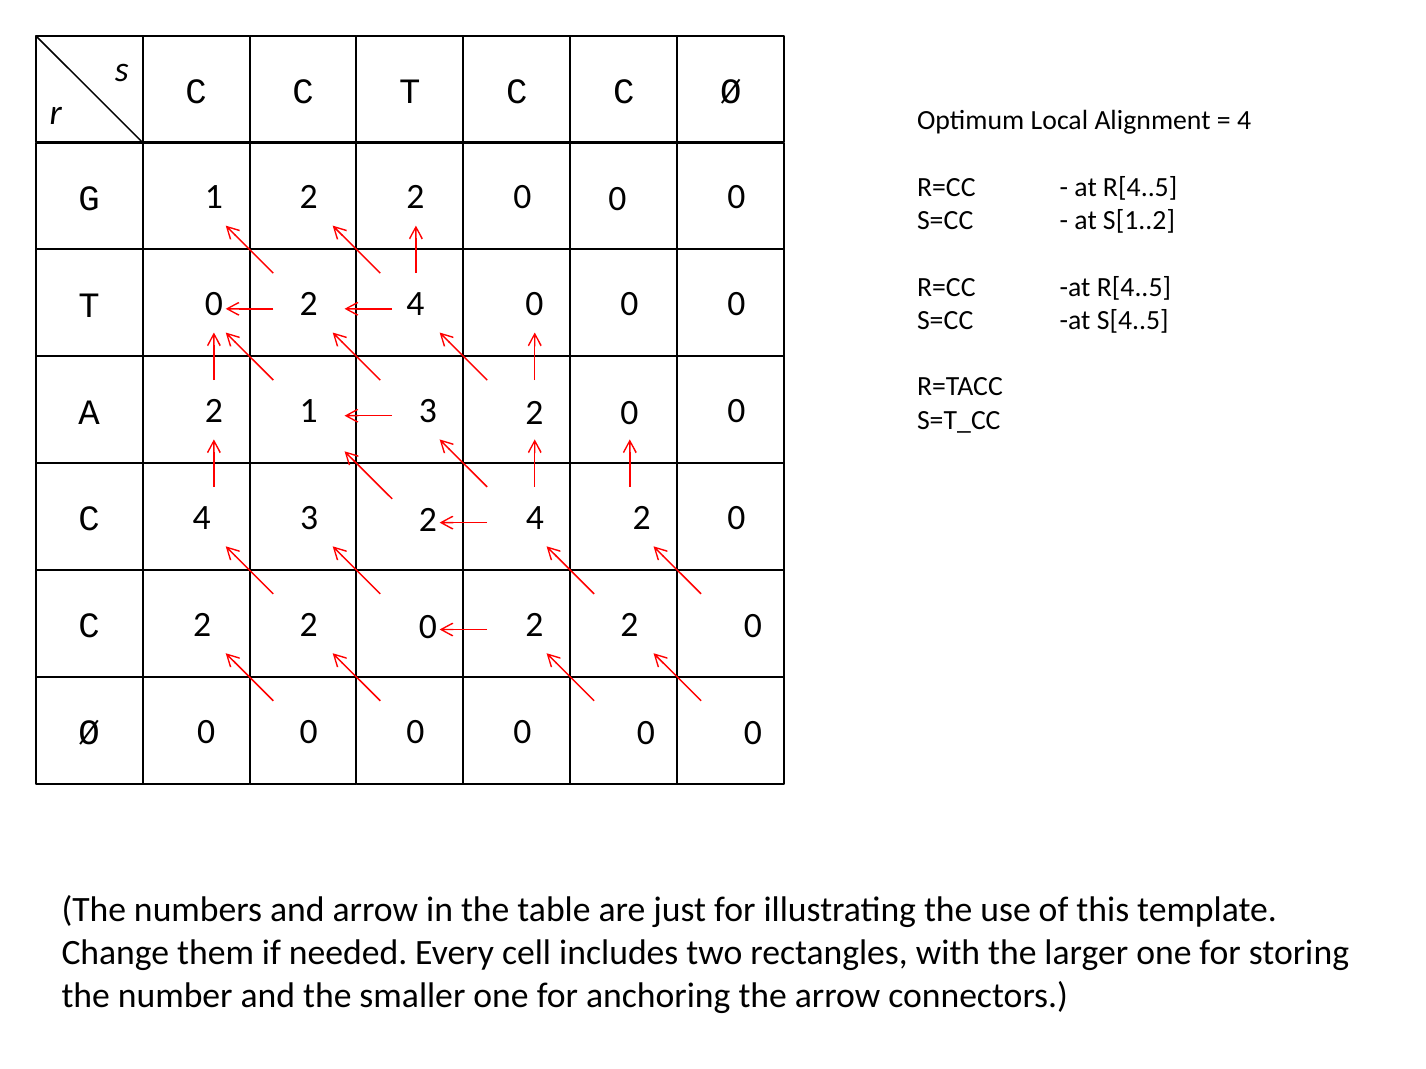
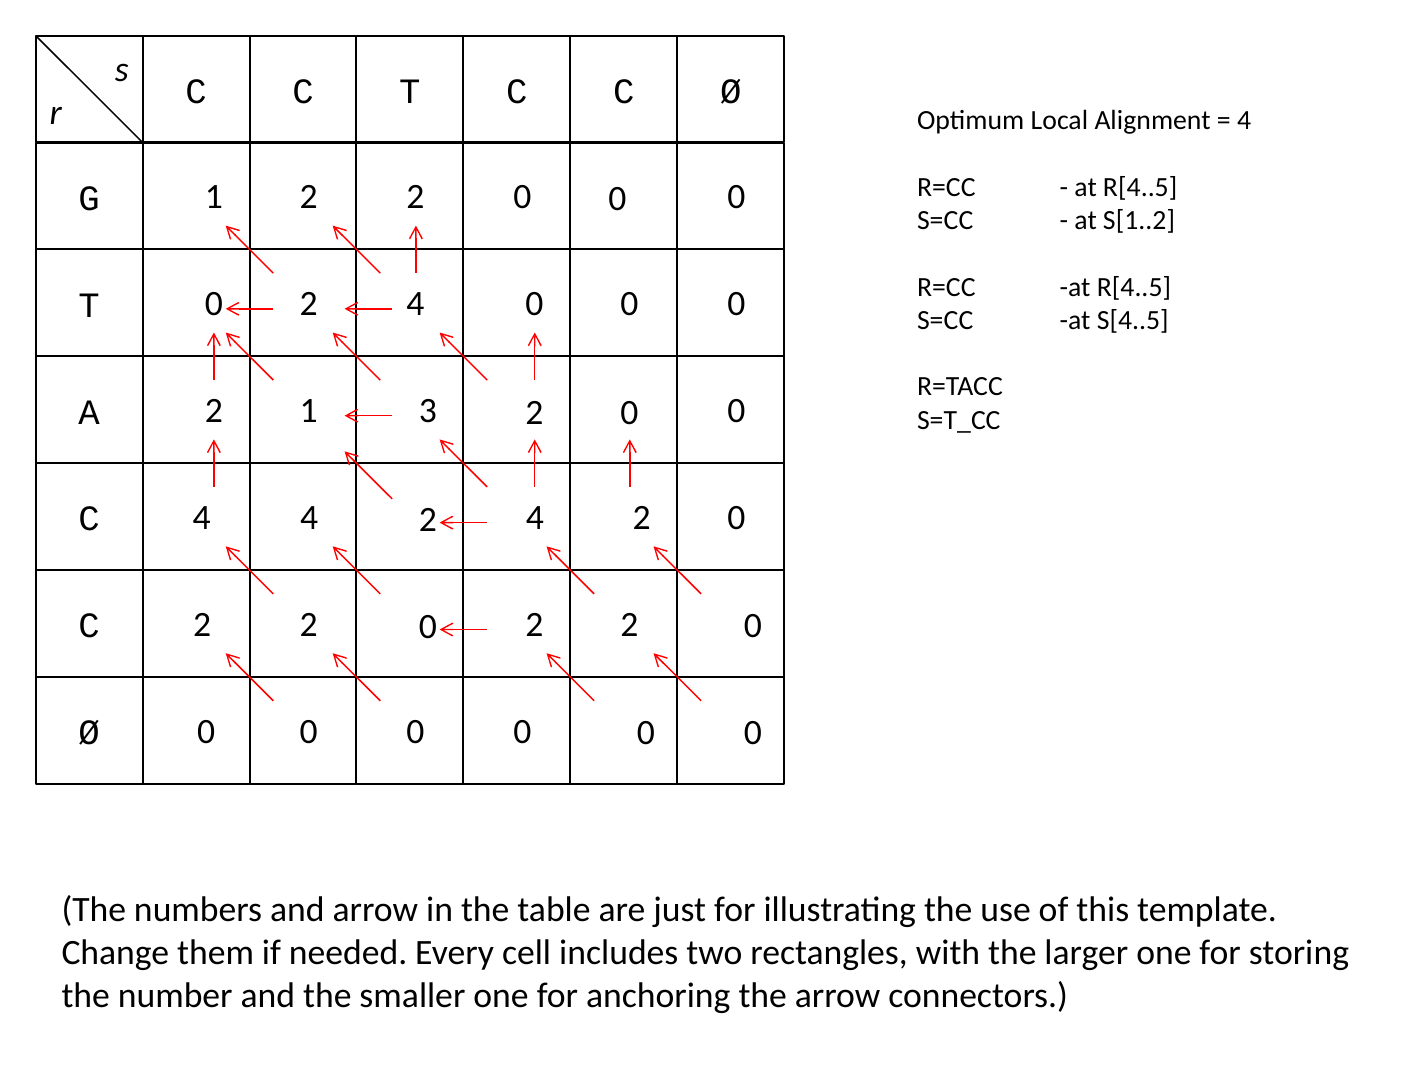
4 3: 3 -> 4
